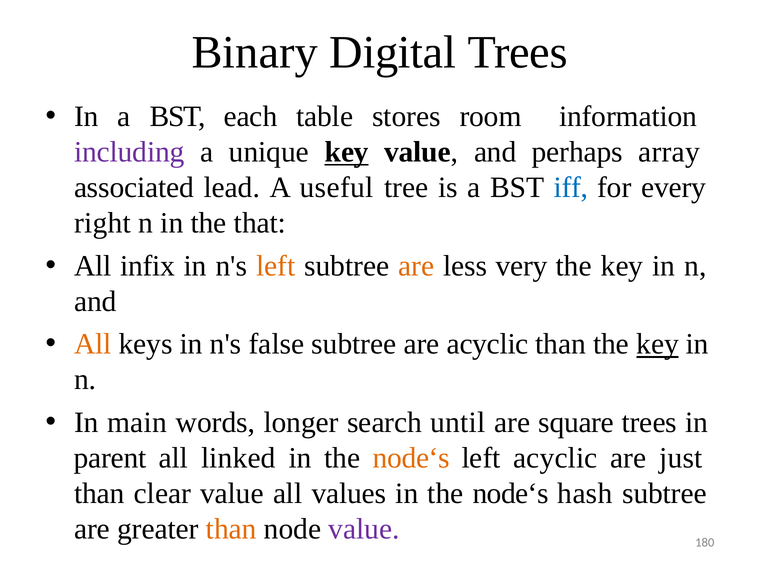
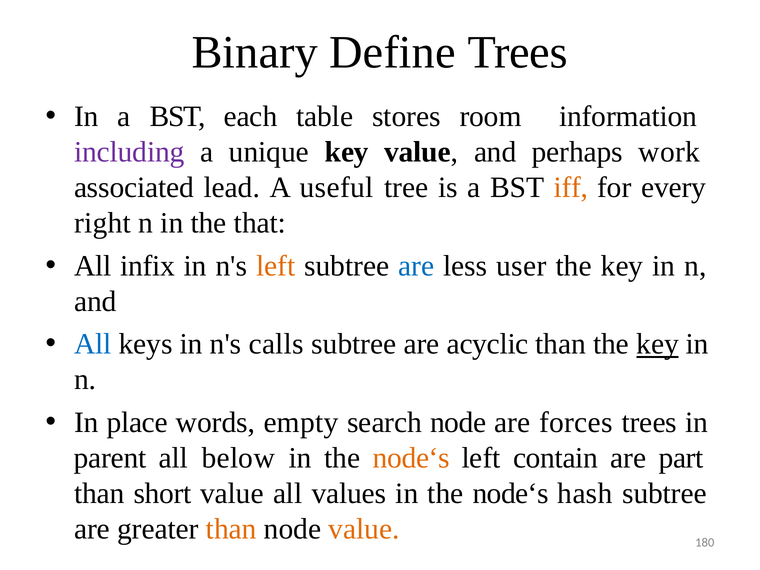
Digital: Digital -> Define
key at (347, 152) underline: present -> none
array: array -> work
iff colour: blue -> orange
are at (416, 266) colour: orange -> blue
very: very -> user
All at (93, 344) colour: orange -> blue
false: false -> calls
main: main -> place
longer: longer -> empty
search until: until -> node
square: square -> forces
linked: linked -> below
left acyclic: acyclic -> contain
just: just -> part
clear: clear -> short
value at (364, 529) colour: purple -> orange
